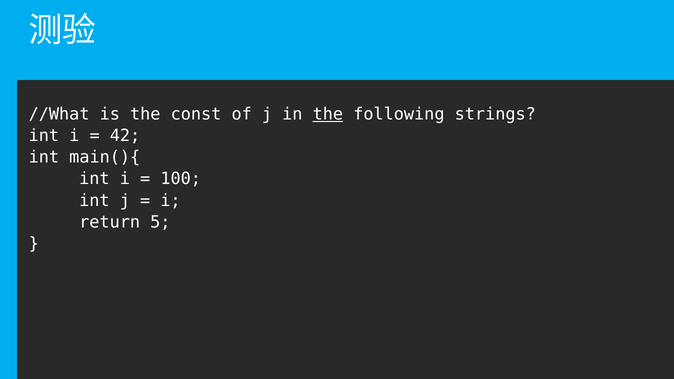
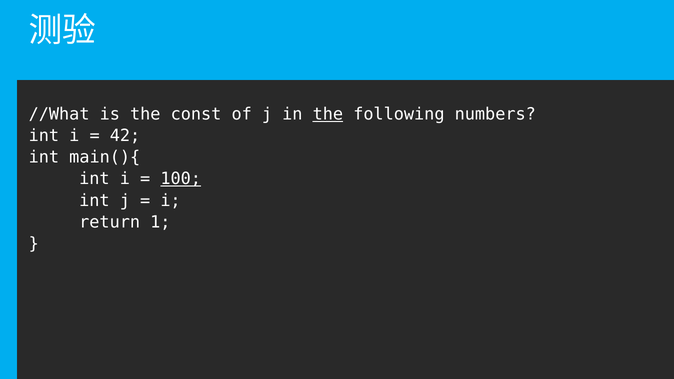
strings: strings -> numbers
100 underline: none -> present
5: 5 -> 1
